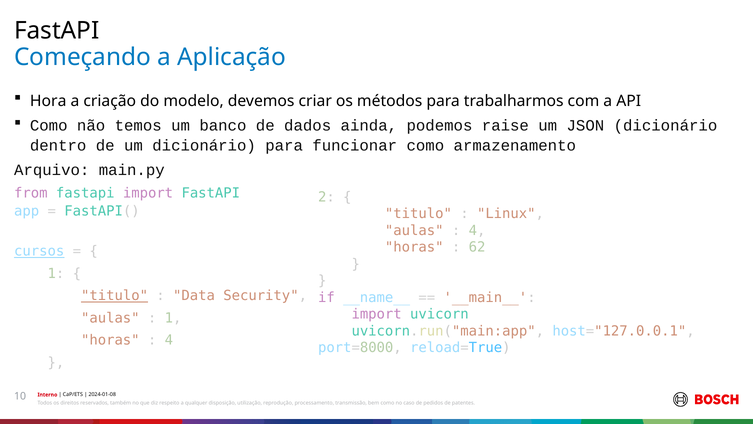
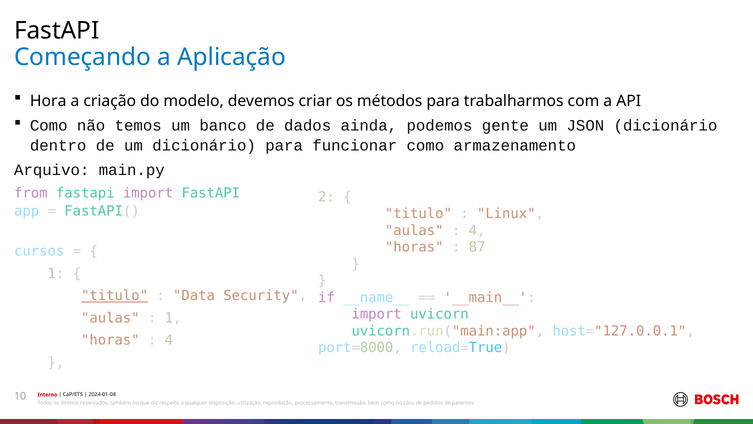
raise: raise -> gente
62: 62 -> 87
cursos underline: present -> none
